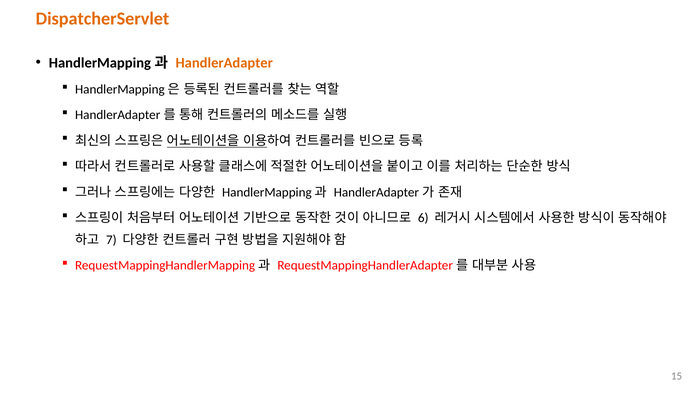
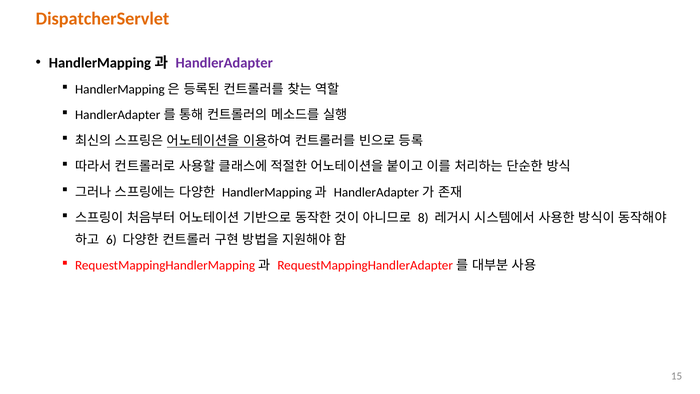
HandlerAdapter colour: orange -> purple
6: 6 -> 8
7: 7 -> 6
